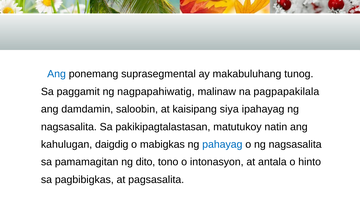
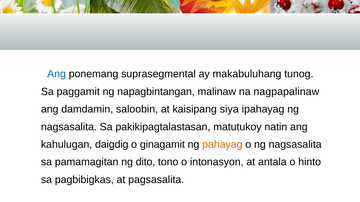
nagpapahiwatig: nagpapahiwatig -> napagbintangan
pagpapakilala: pagpapakilala -> nagpapalinaw
mabigkas: mabigkas -> ginagamit
pahayag colour: blue -> orange
